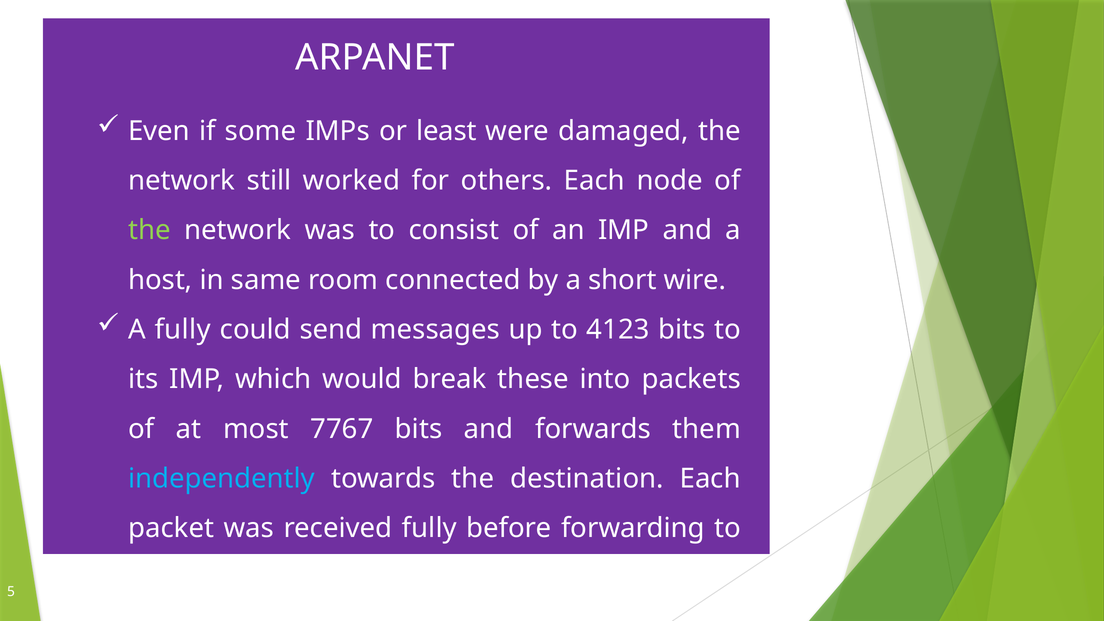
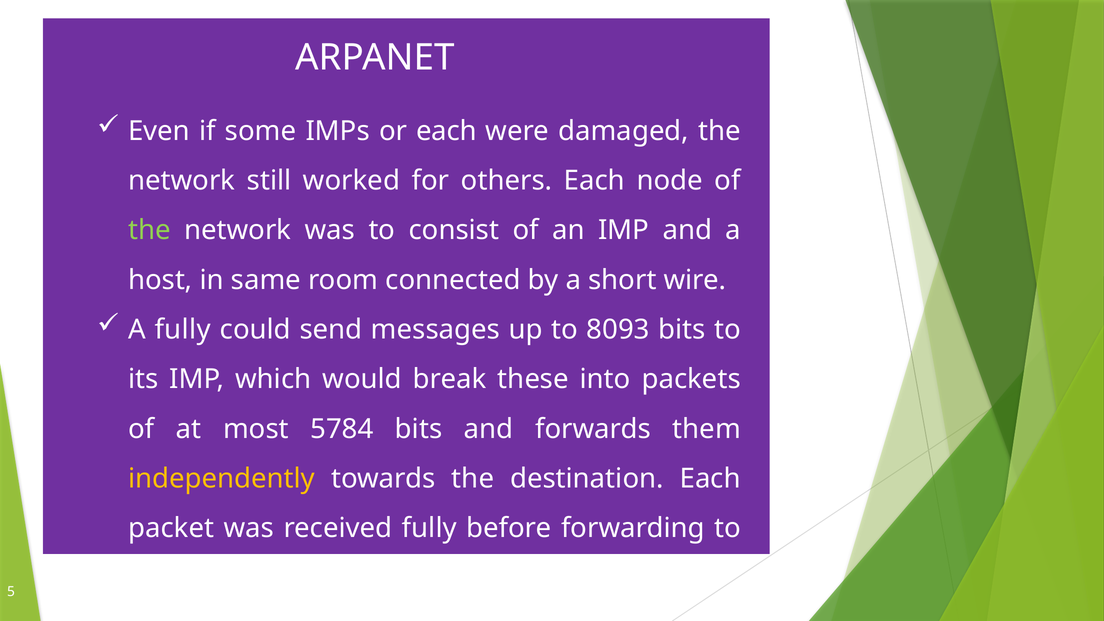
or least: least -> each
4123: 4123 -> 8093
7767: 7767 -> 5784
independently colour: light blue -> yellow
